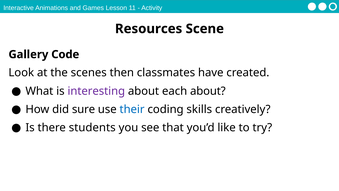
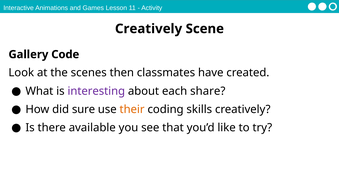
Resources at (149, 29): Resources -> Creatively
each about: about -> share
their colour: blue -> orange
students: students -> available
